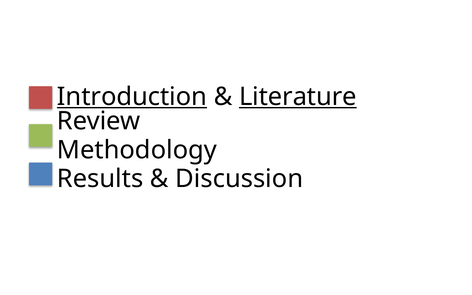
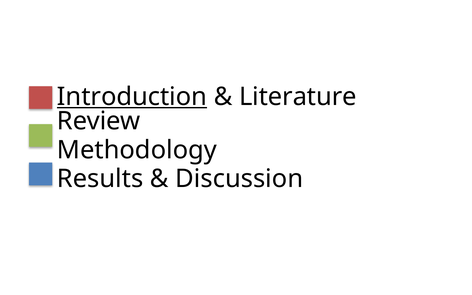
Literature underline: present -> none
